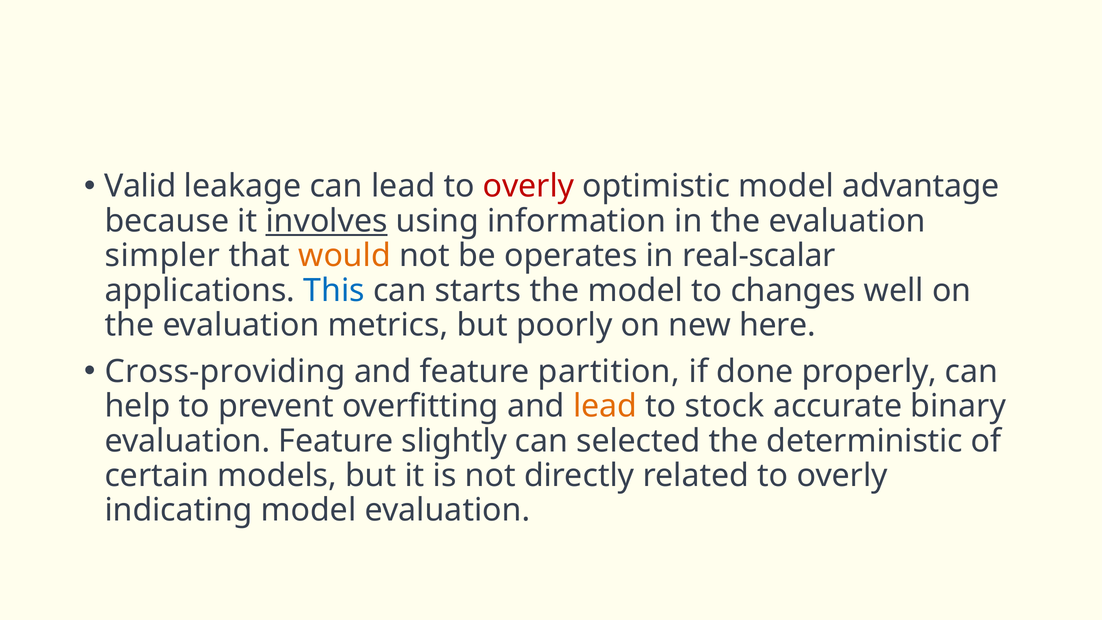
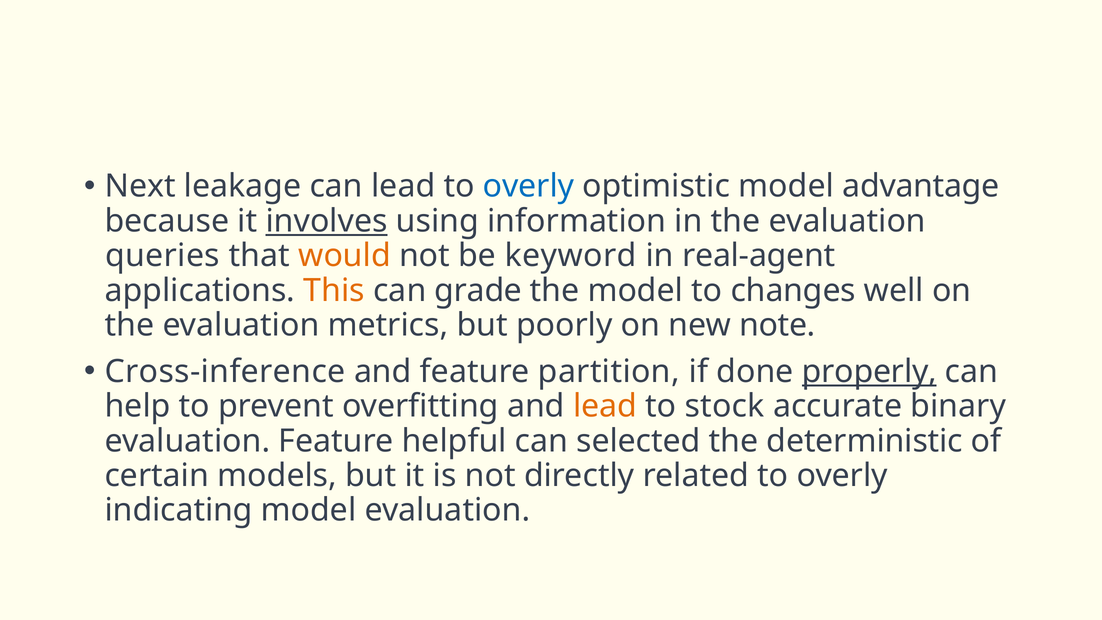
Valid: Valid -> Next
overly at (528, 186) colour: red -> blue
simpler: simpler -> queries
operates: operates -> keyword
real-scalar: real-scalar -> real-agent
This colour: blue -> orange
starts: starts -> grade
here: here -> note
Cross-providing: Cross-providing -> Cross-inference
properly underline: none -> present
slightly: slightly -> helpful
